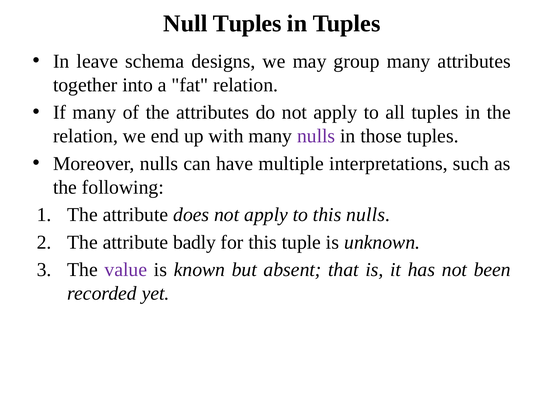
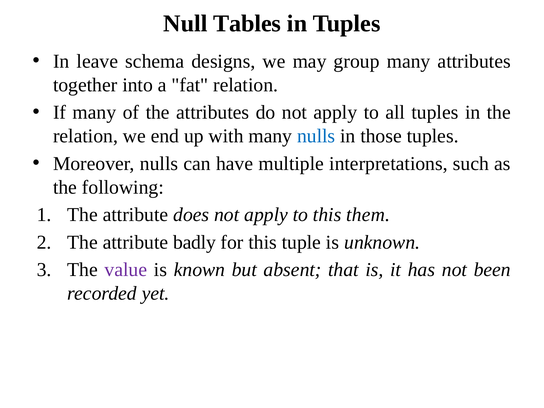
Null Tuples: Tuples -> Tables
nulls at (316, 136) colour: purple -> blue
this nulls: nulls -> them
